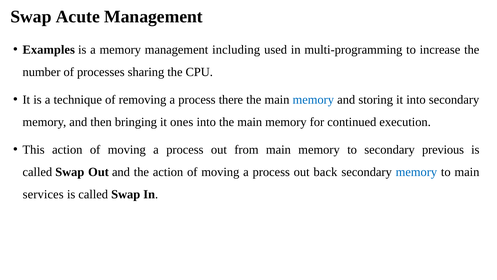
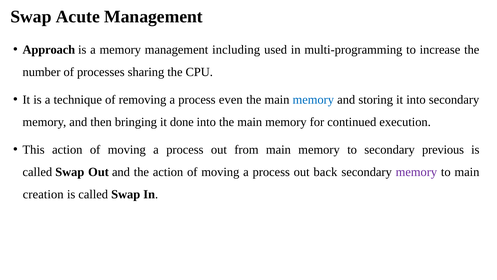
Examples: Examples -> Approach
there: there -> even
ones: ones -> done
memory at (416, 172) colour: blue -> purple
services: services -> creation
